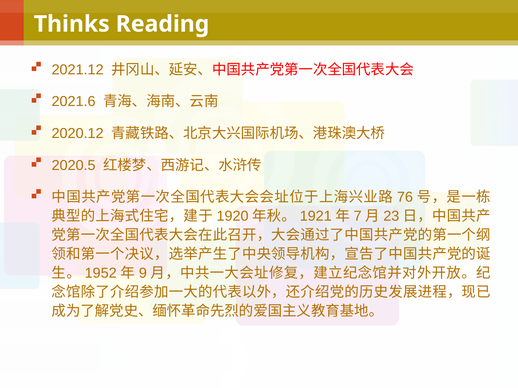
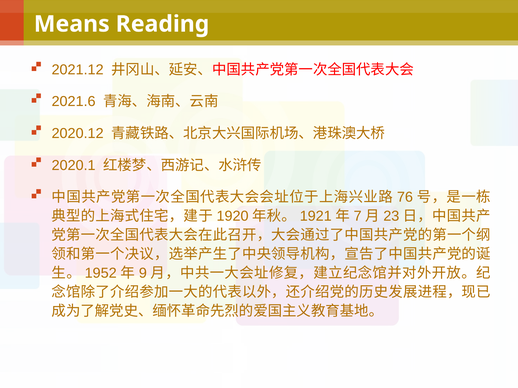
Thinks: Thinks -> Means
2020.5: 2020.5 -> 2020.1
